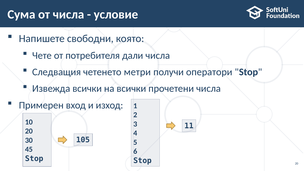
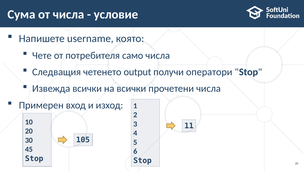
свободни: свободни -> username
дали: дали -> само
метри: метри -> output
